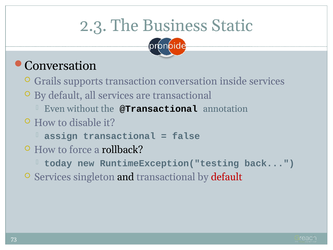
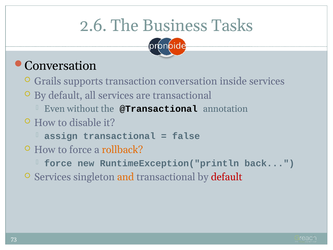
2.3: 2.3 -> 2.6
Static: Static -> Tasks
rollback colour: black -> orange
today at (58, 163): today -> force
RuntimeException("testing: RuntimeException("testing -> RuntimeException("println
and colour: black -> orange
